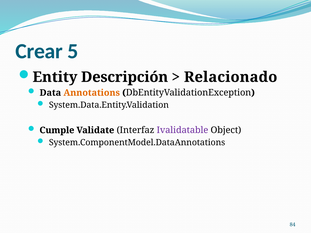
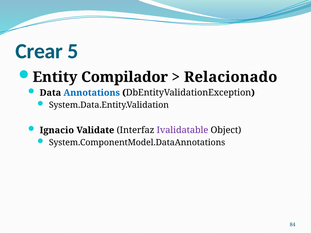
Descripción: Descripción -> Compilador
Annotations colour: orange -> blue
Cumple: Cumple -> Ignacio
